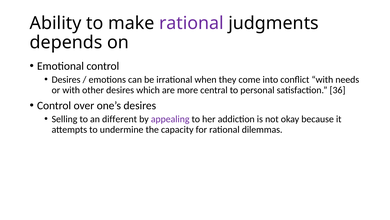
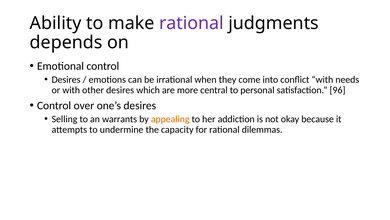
36: 36 -> 96
different: different -> warrants
appealing colour: purple -> orange
